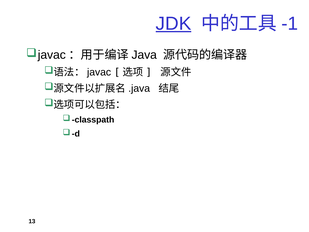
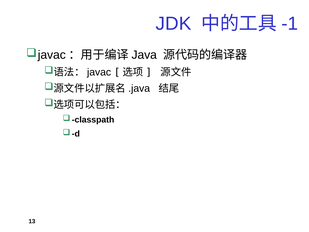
JDK underline: present -> none
